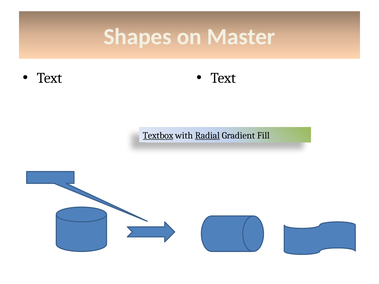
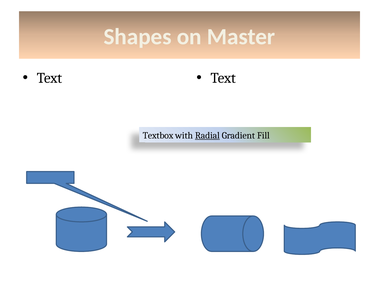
Textbox underline: present -> none
